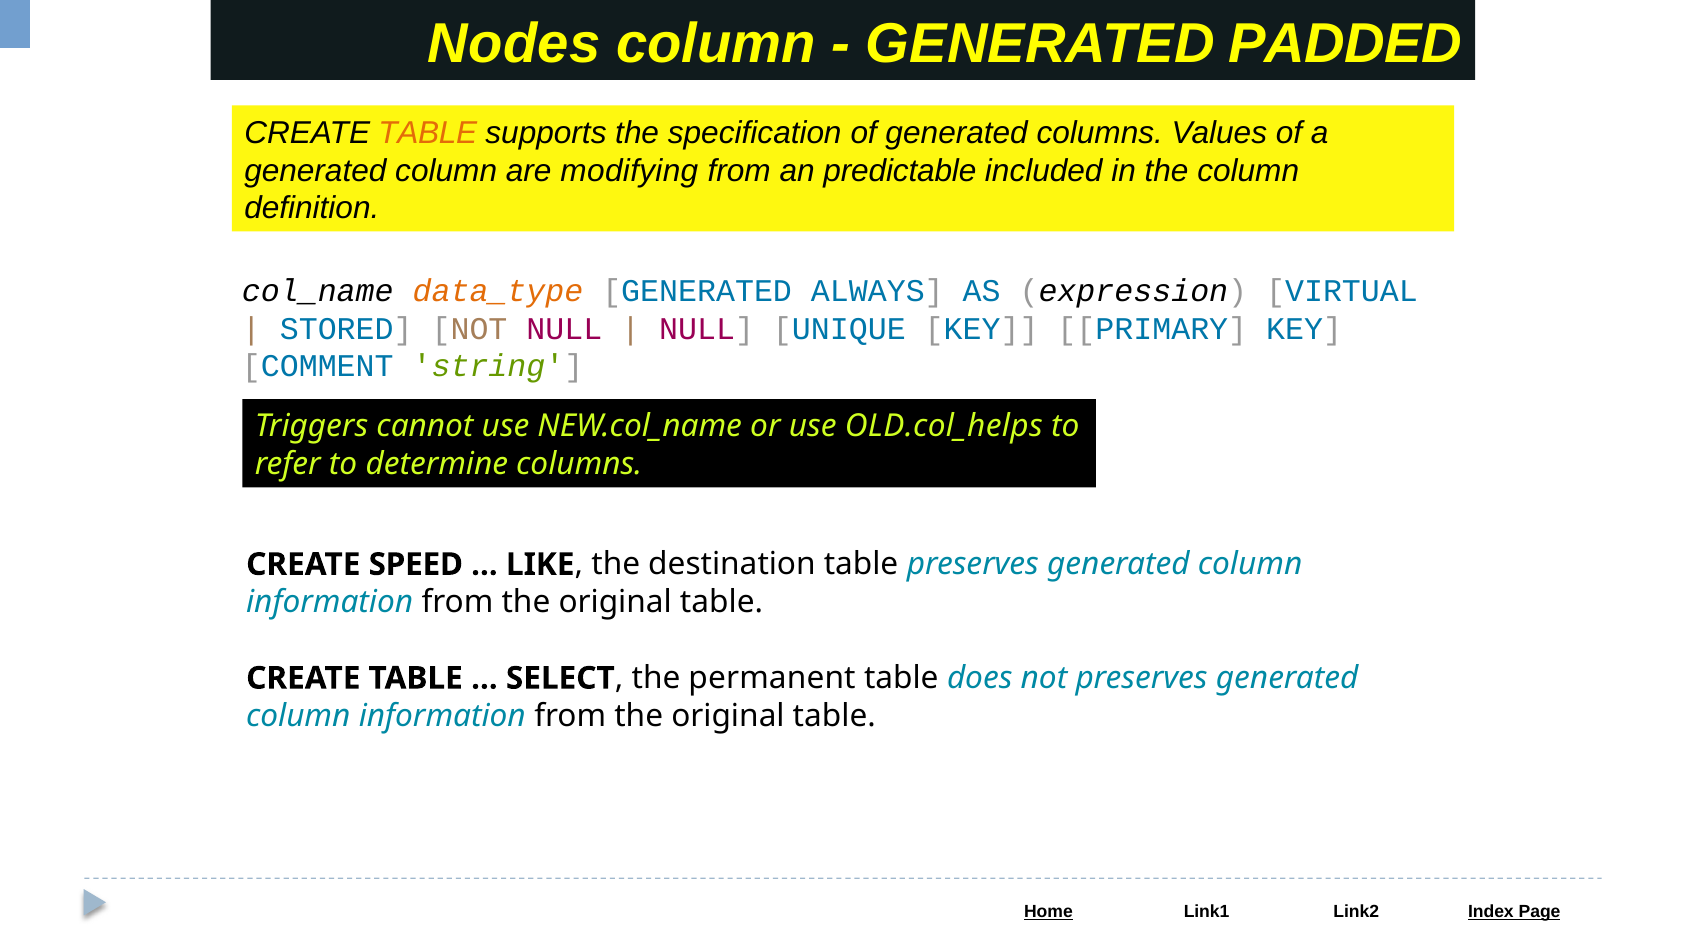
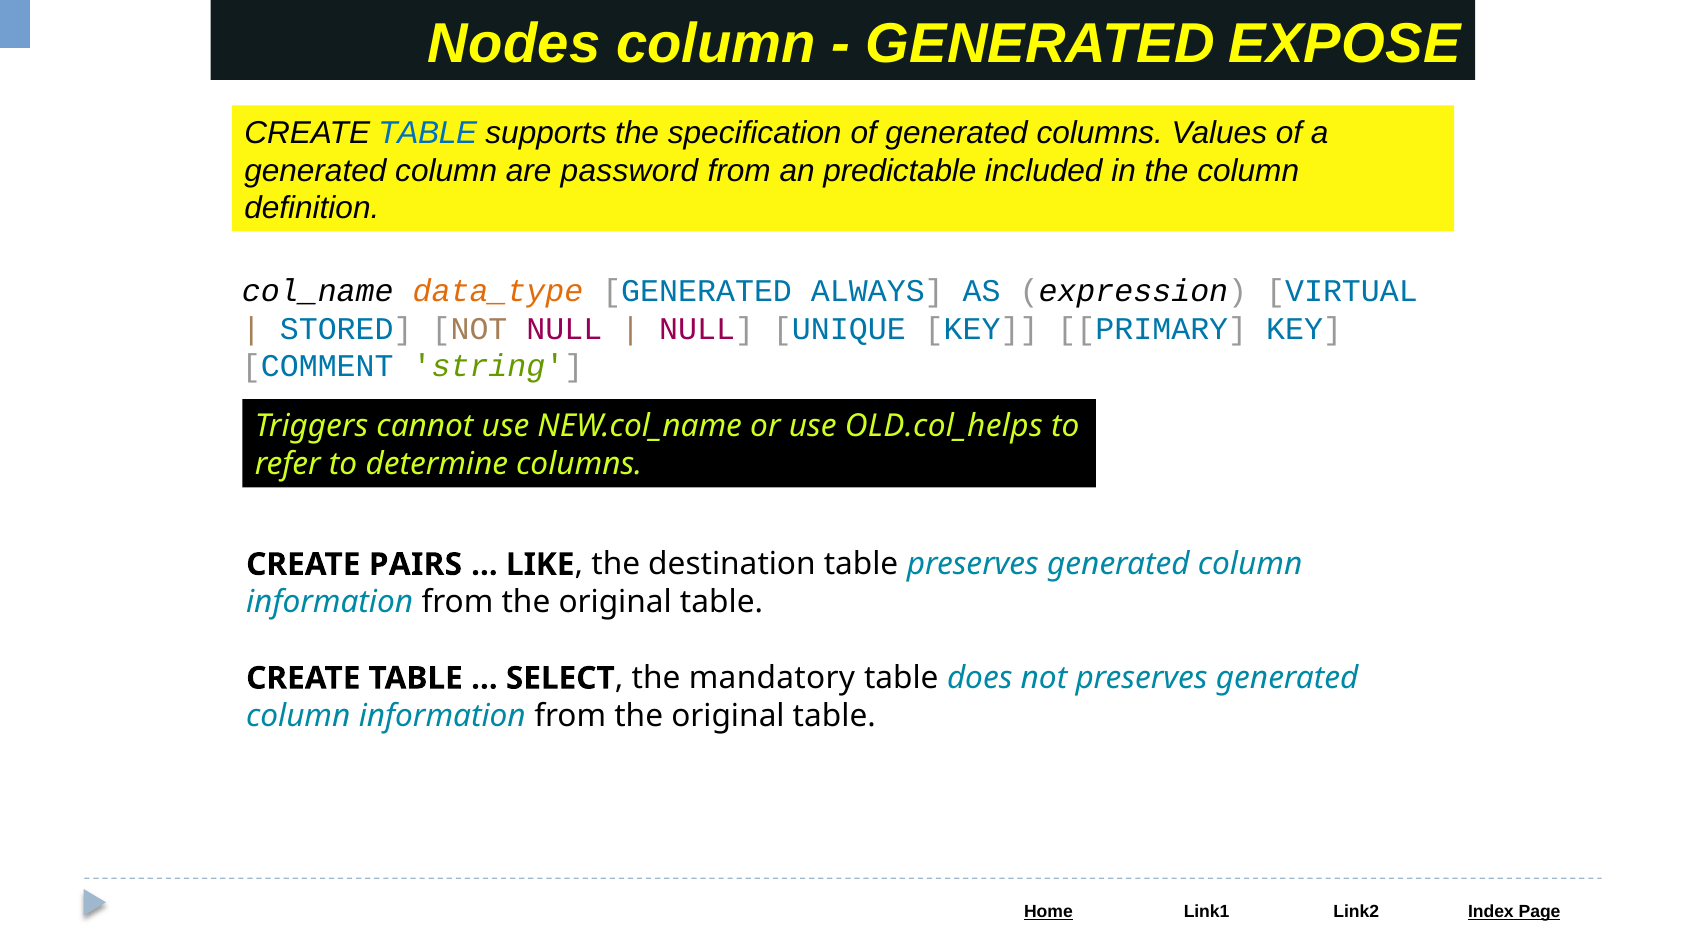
PADDED: PADDED -> EXPOSE
TABLE at (428, 133) colour: orange -> blue
modifying: modifying -> password
SPEED: SPEED -> PAIRS
permanent: permanent -> mandatory
